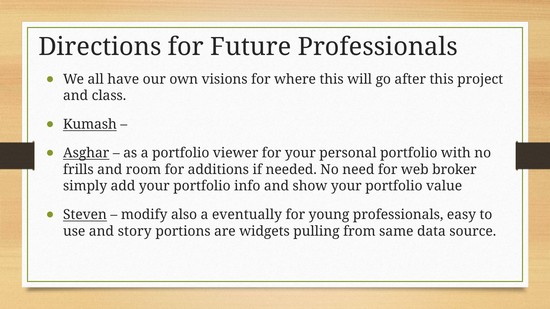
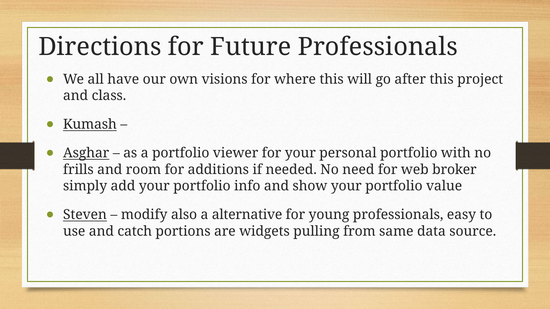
eventually: eventually -> alternative
story: story -> catch
